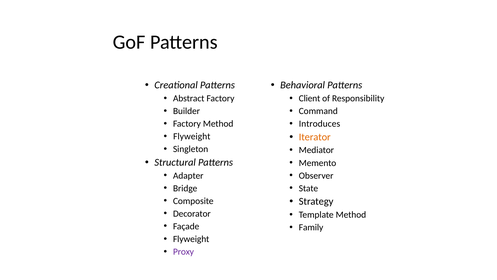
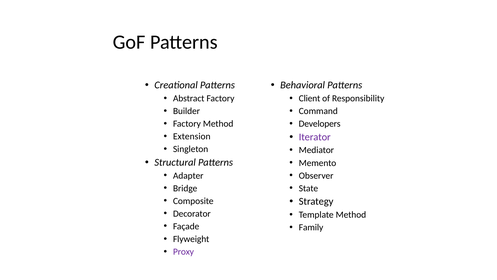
Introduces: Introduces -> Developers
Flyweight at (192, 136): Flyweight -> Extension
Iterator colour: orange -> purple
